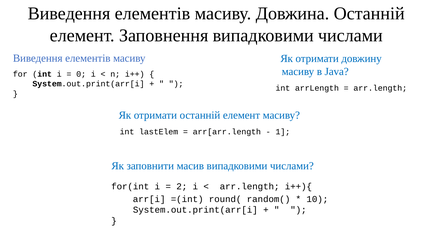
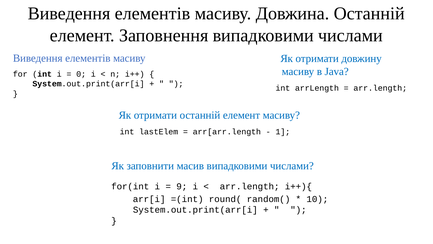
2: 2 -> 9
